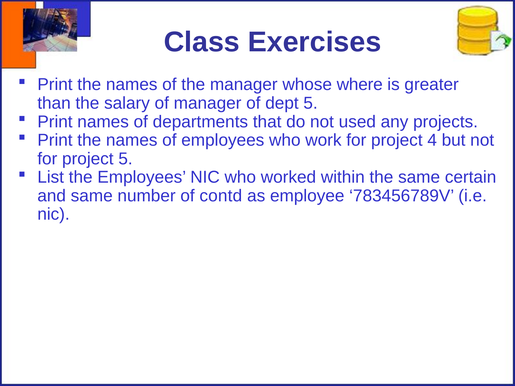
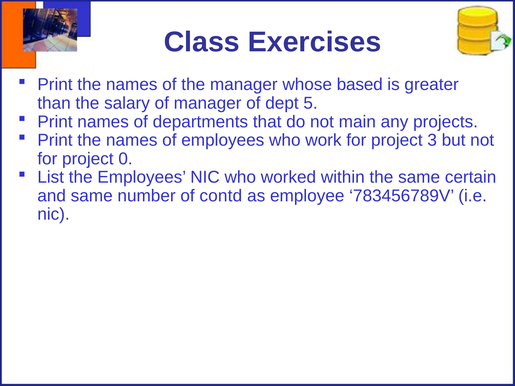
where: where -> based
used: used -> main
4: 4 -> 3
project 5: 5 -> 0
